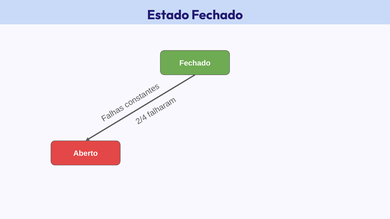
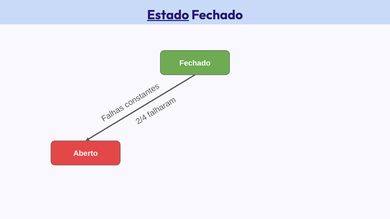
Estado underline: none -> present
